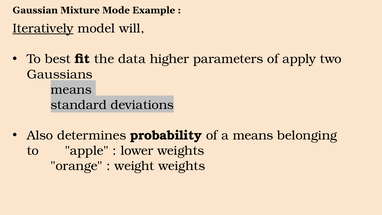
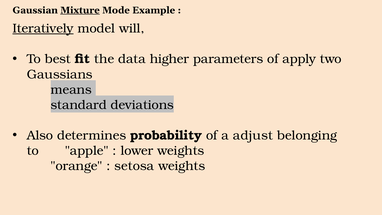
Mixture underline: none -> present
a means: means -> adjust
weight: weight -> setosa
